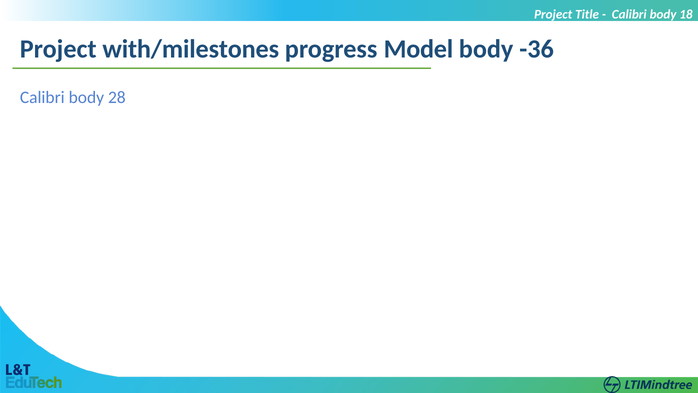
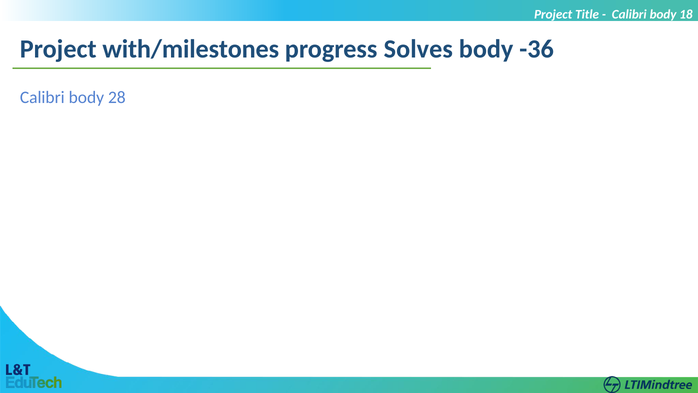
Model: Model -> Solves
